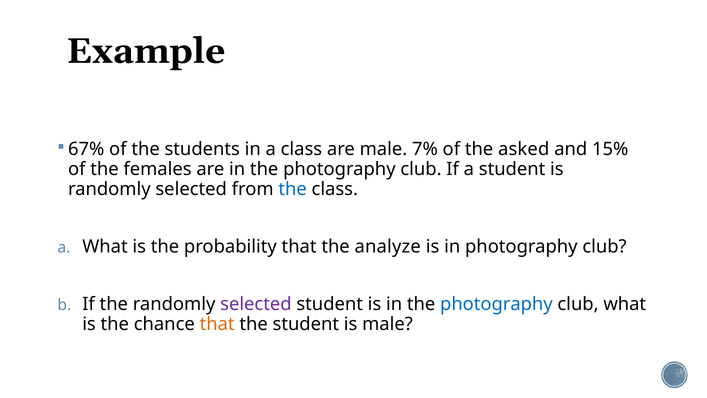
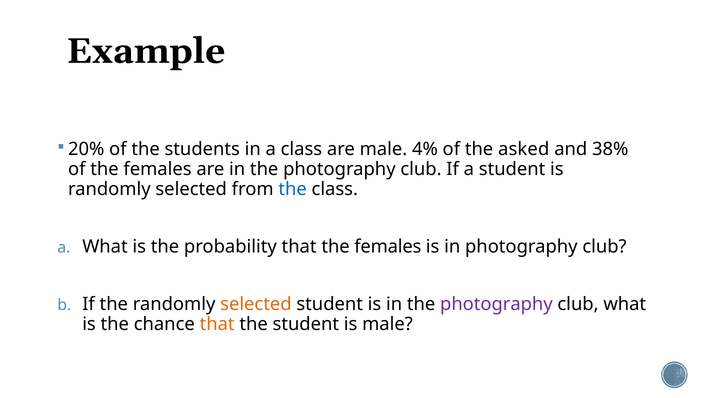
67%: 67% -> 20%
7%: 7% -> 4%
15%: 15% -> 38%
that the analyze: analyze -> females
selected at (256, 304) colour: purple -> orange
photography at (496, 304) colour: blue -> purple
